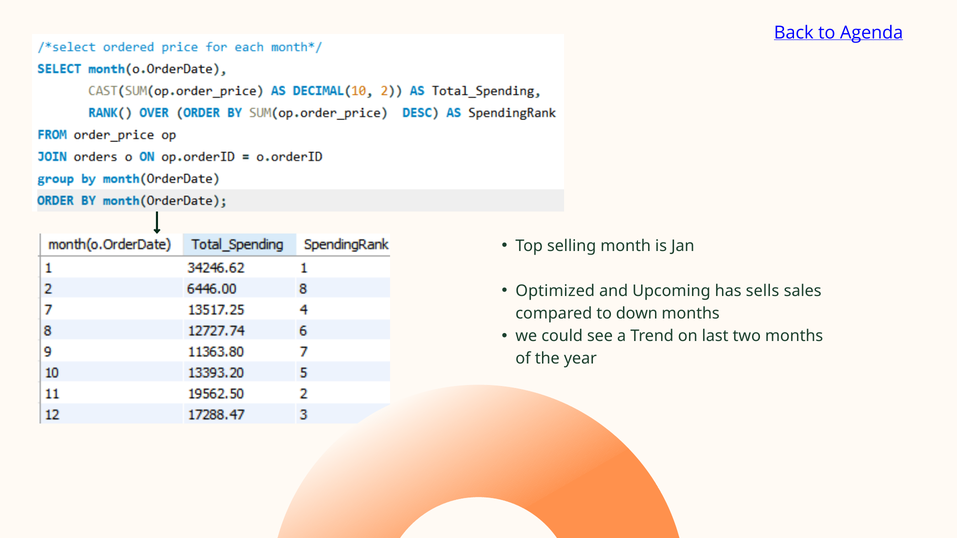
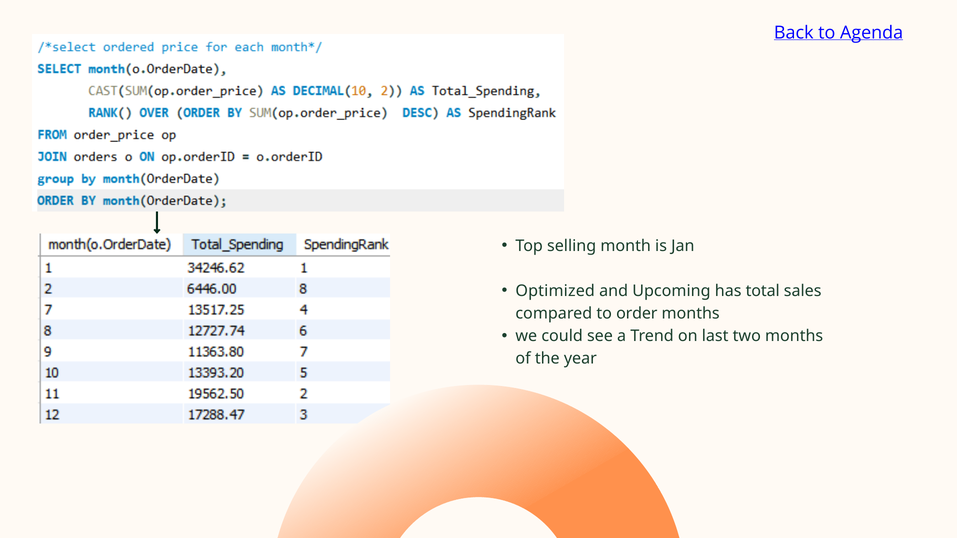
sells: sells -> total
down: down -> order
